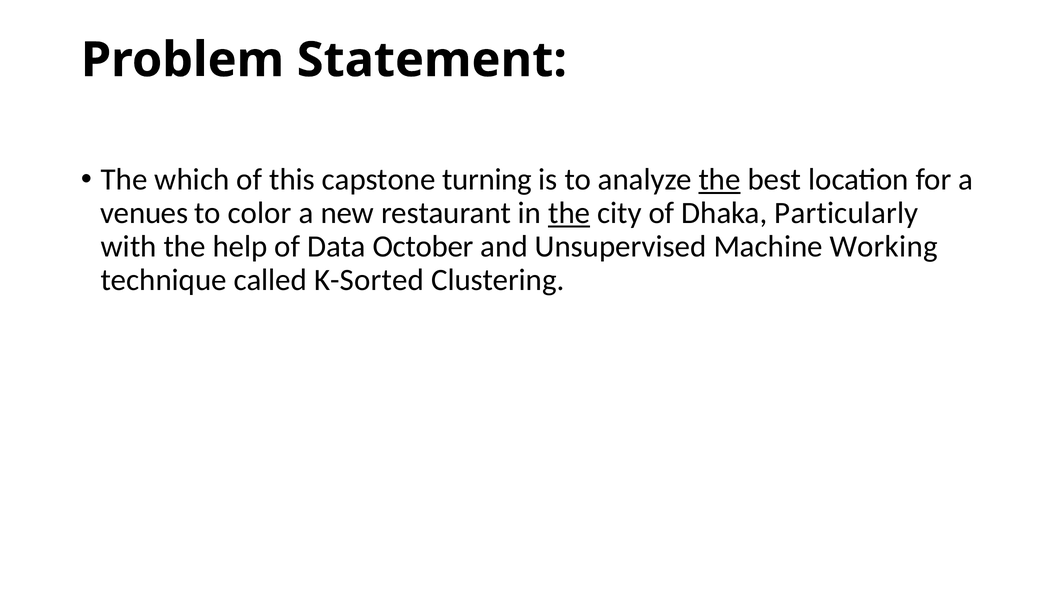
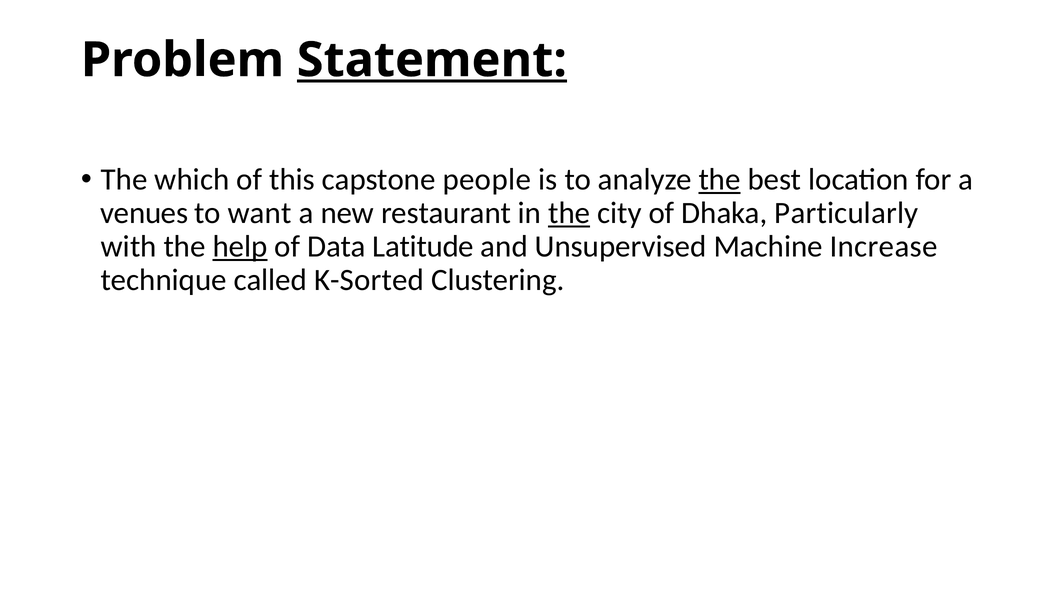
Statement underline: none -> present
turning: turning -> people
color: color -> want
help underline: none -> present
October: October -> Latitude
Working: Working -> Increase
